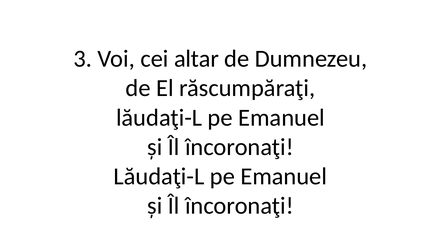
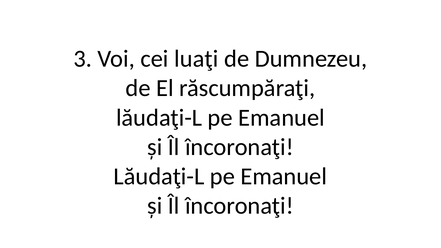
altar: altar -> luaţi
